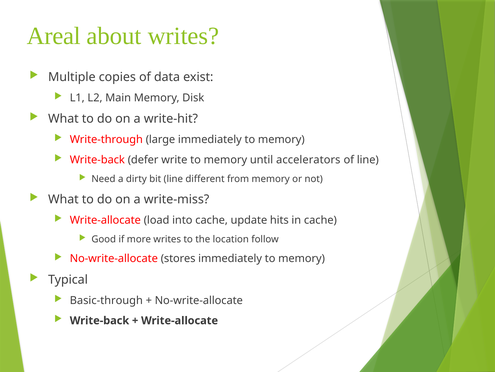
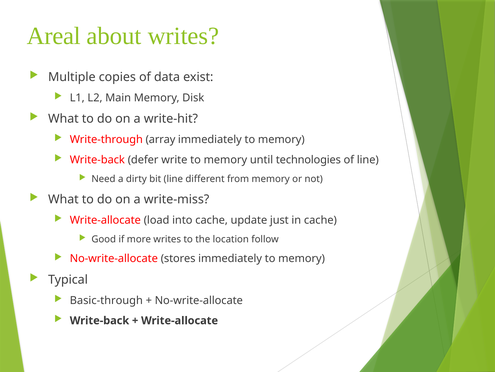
large: large -> array
accelerators: accelerators -> technologies
hits: hits -> just
